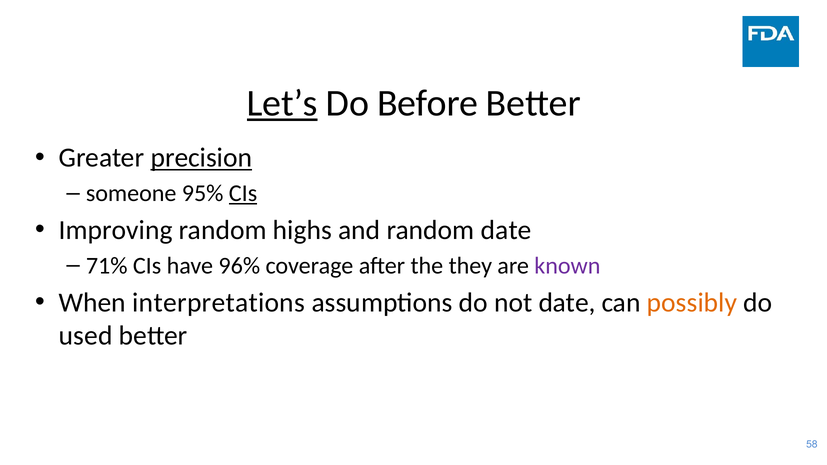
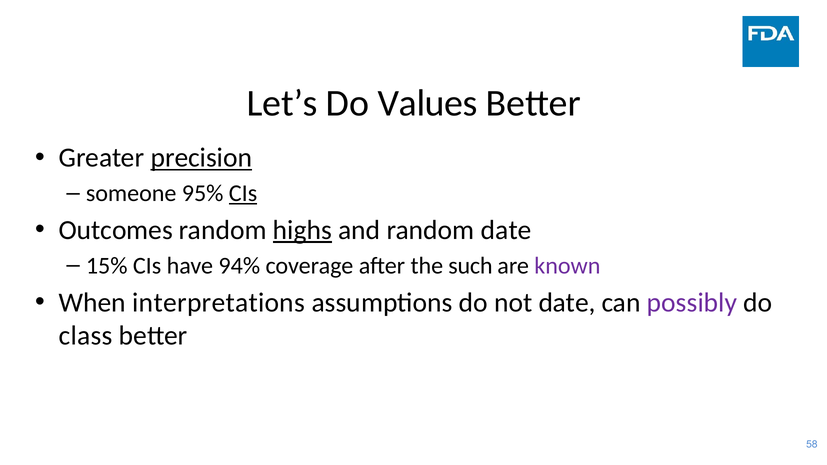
Let’s underline: present -> none
Before: Before -> Values
Improving: Improving -> Outcomes
highs underline: none -> present
71%: 71% -> 15%
96%: 96% -> 94%
they: they -> such
possibly colour: orange -> purple
used: used -> class
